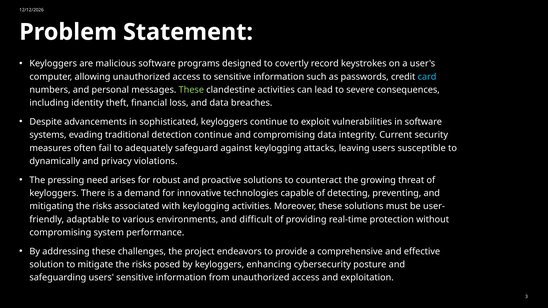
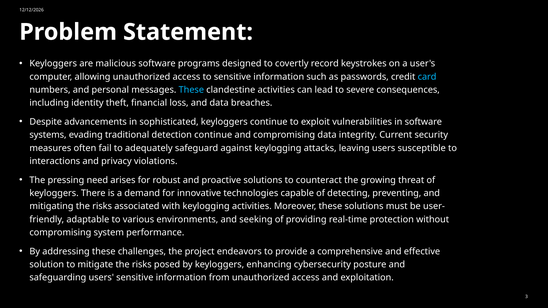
These at (191, 90) colour: light green -> light blue
dynamically: dynamically -> interactions
difficult: difficult -> seeking
